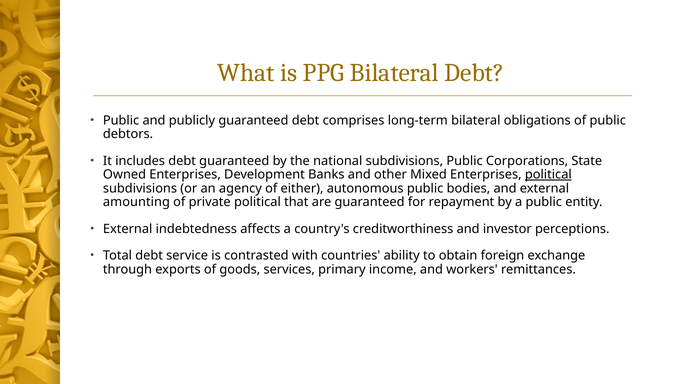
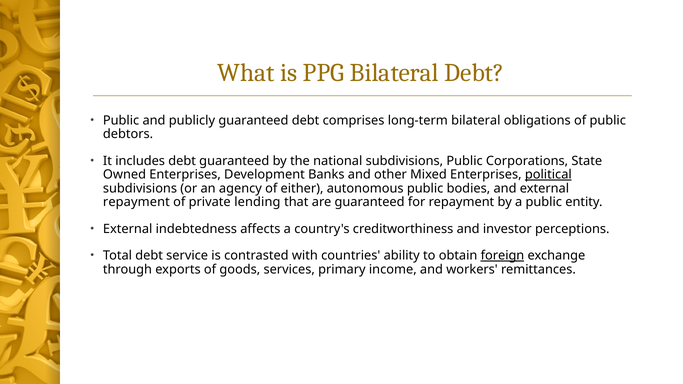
amounting at (136, 202): amounting -> repayment
private political: political -> lending
foreign underline: none -> present
